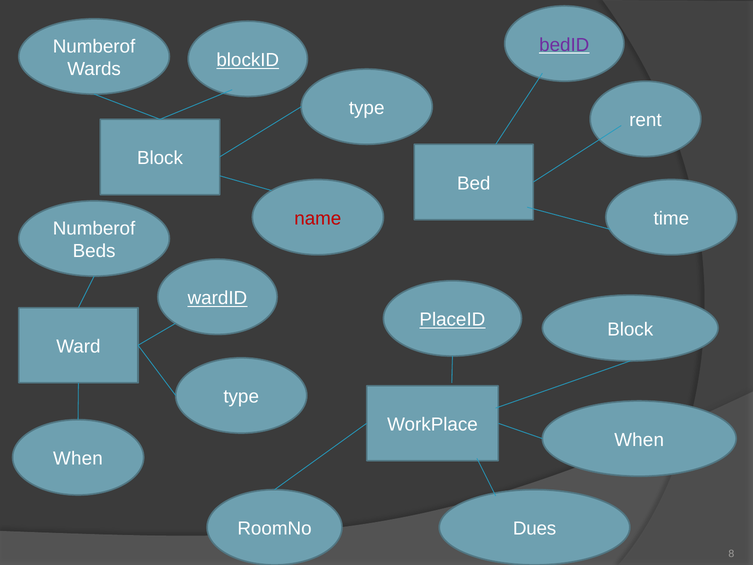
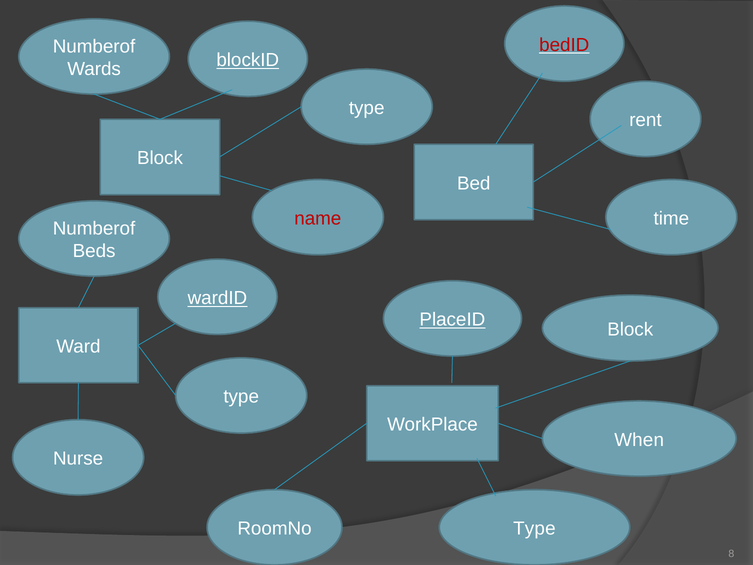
bedID colour: purple -> red
When at (78, 458): When -> Nurse
Dues at (535, 528): Dues -> Type
